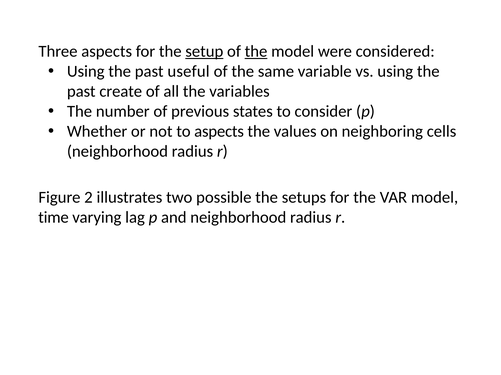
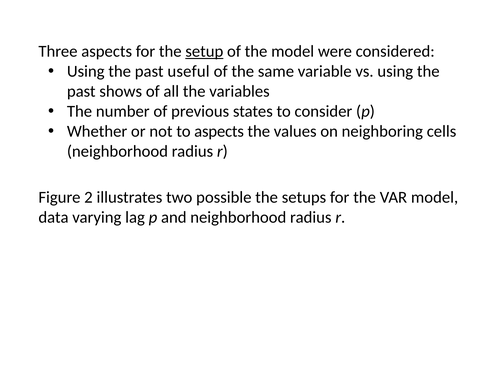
the at (256, 52) underline: present -> none
create: create -> shows
time: time -> data
